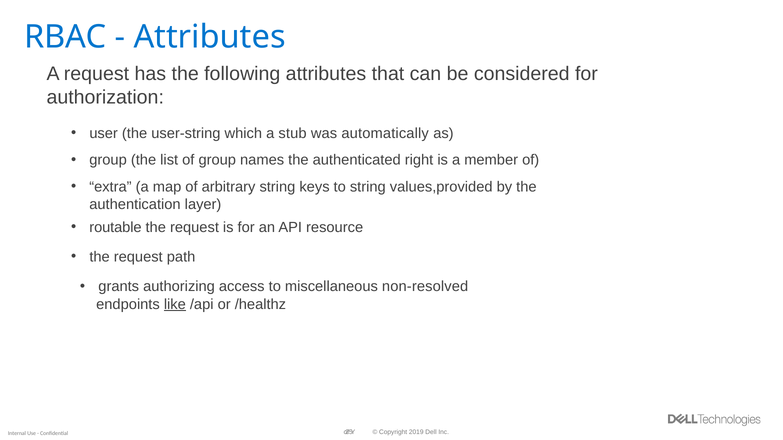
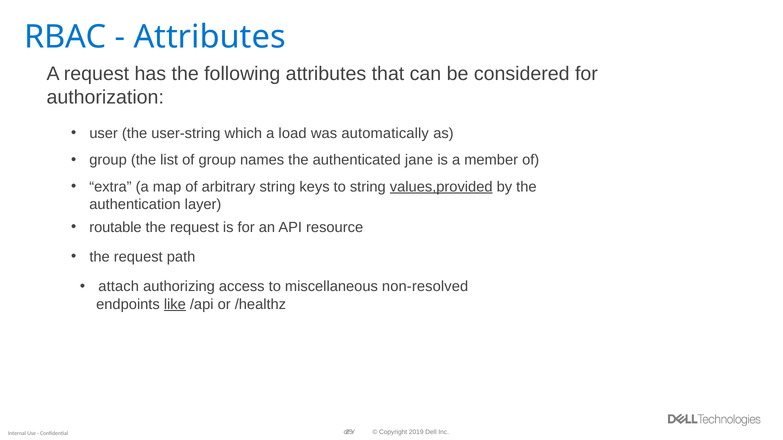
stub: stub -> load
right: right -> jane
values,provided underline: none -> present
grants: grants -> attach
